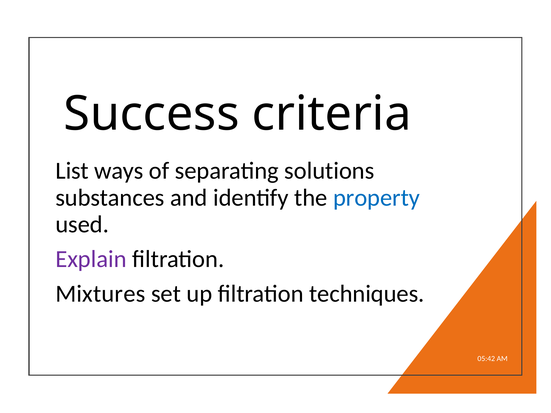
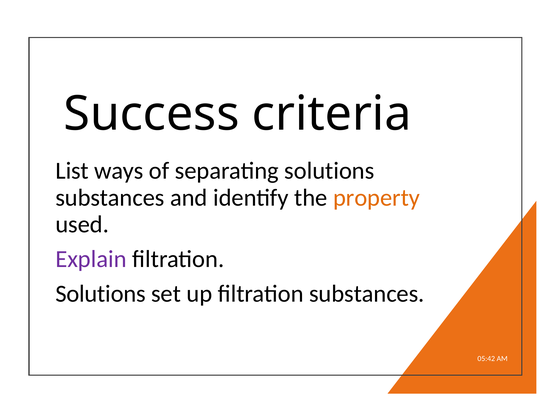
property colour: blue -> orange
Mixtures at (100, 294): Mixtures -> Solutions
filtration techniques: techniques -> substances
